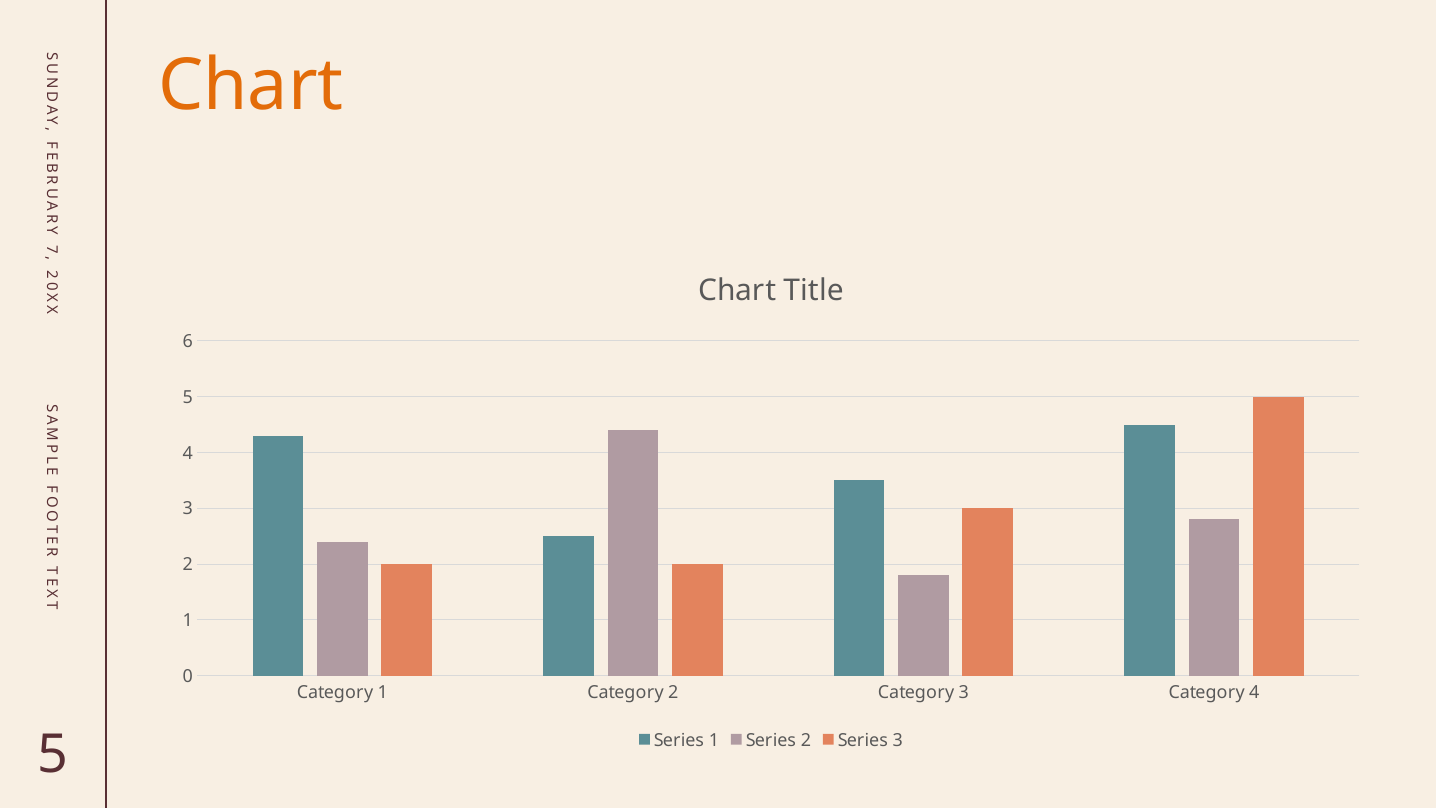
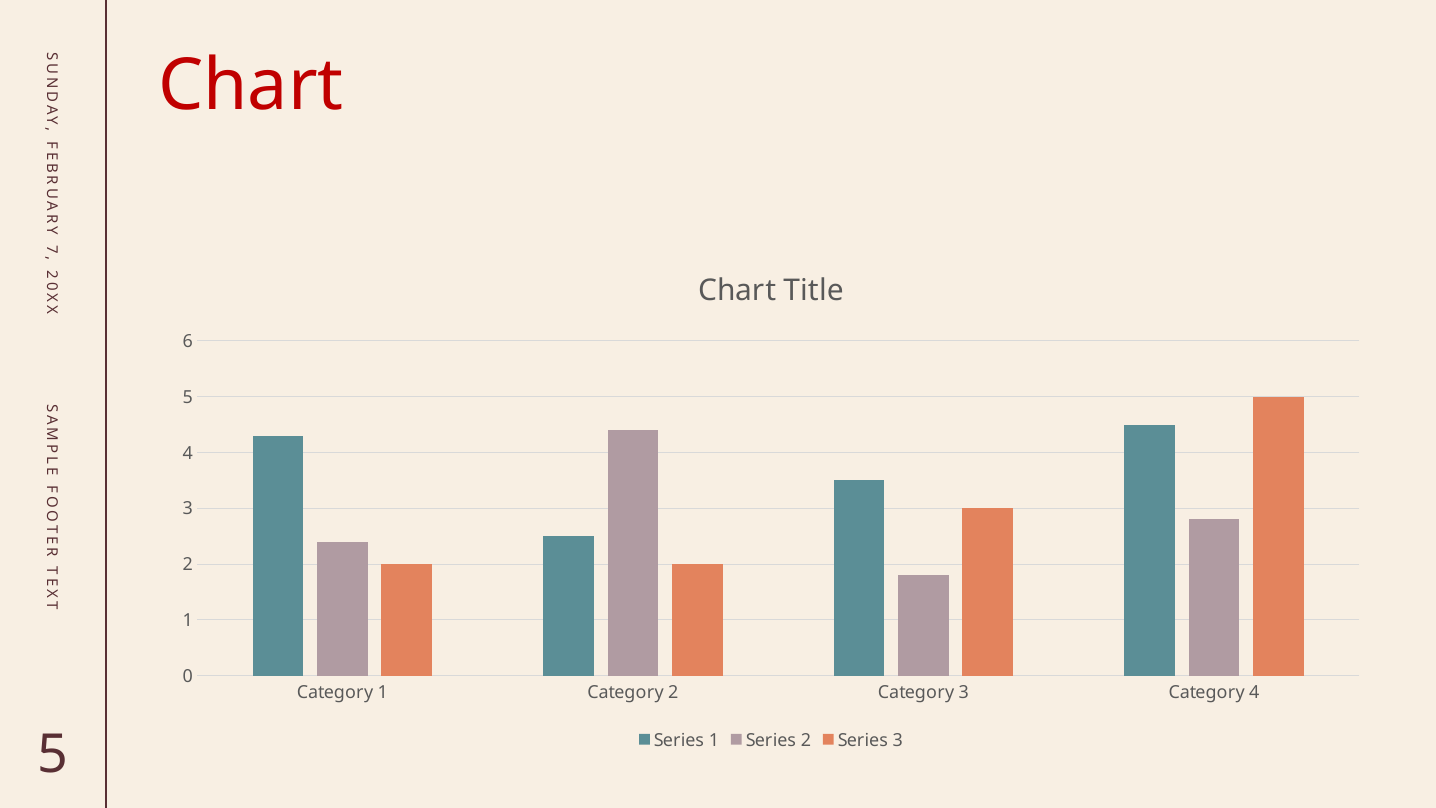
Chart at (251, 86) colour: orange -> red
